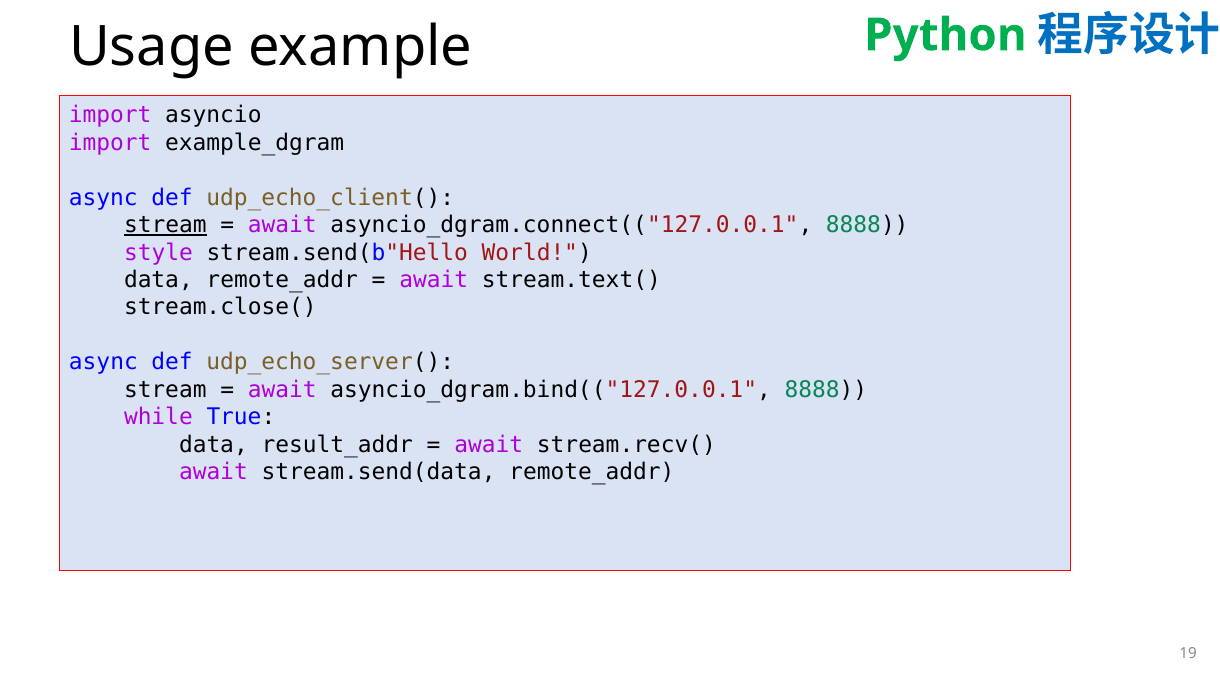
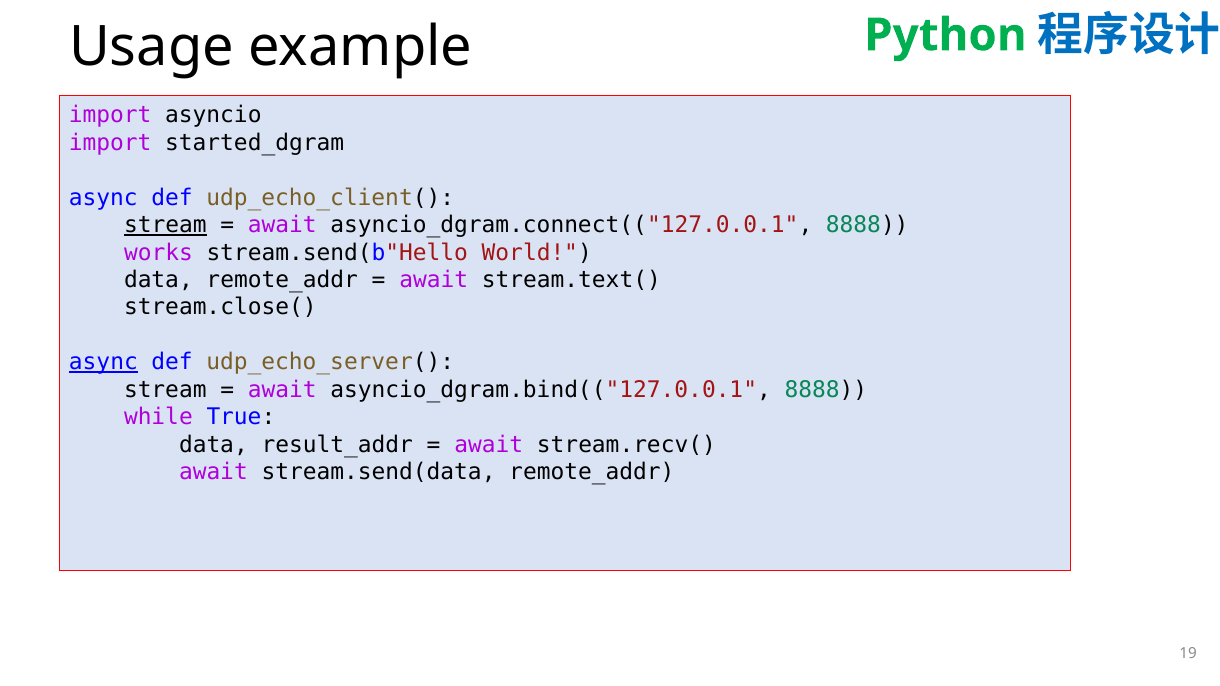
example_dgram: example_dgram -> started_dgram
style: style -> works
async at (103, 362) underline: none -> present
